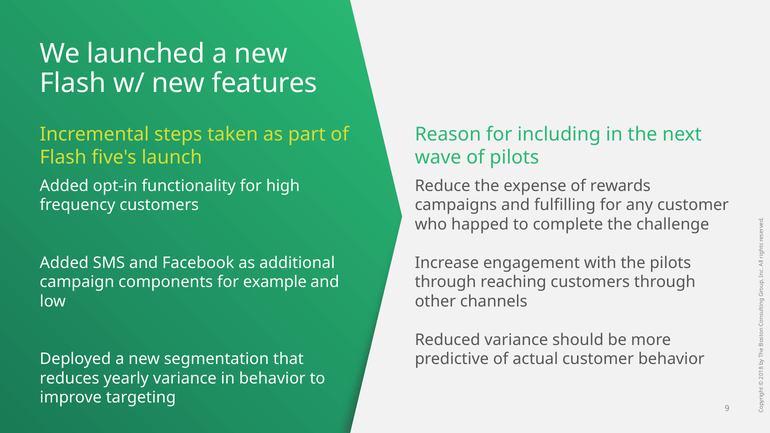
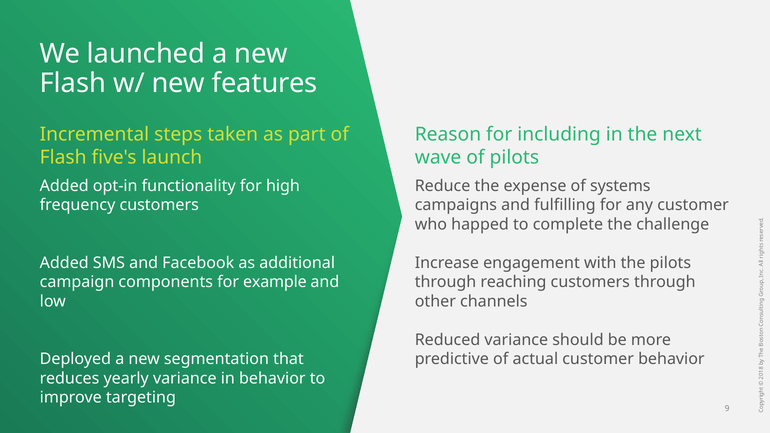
rewards: rewards -> systems
